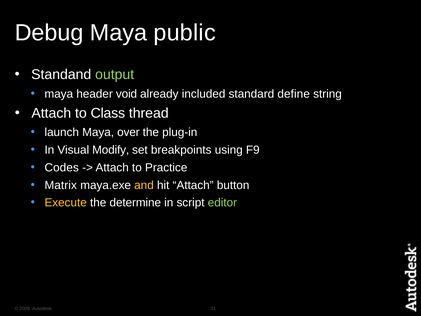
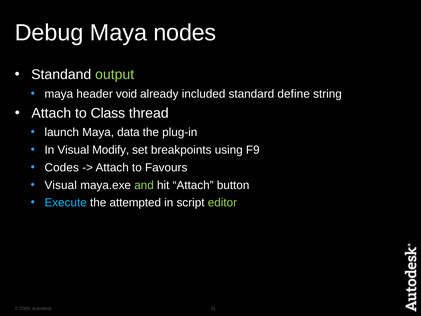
public: public -> nodes
over: over -> data
Practice: Practice -> Favours
Matrix at (61, 185): Matrix -> Visual
and colour: yellow -> light green
Execute colour: yellow -> light blue
determine: determine -> attempted
